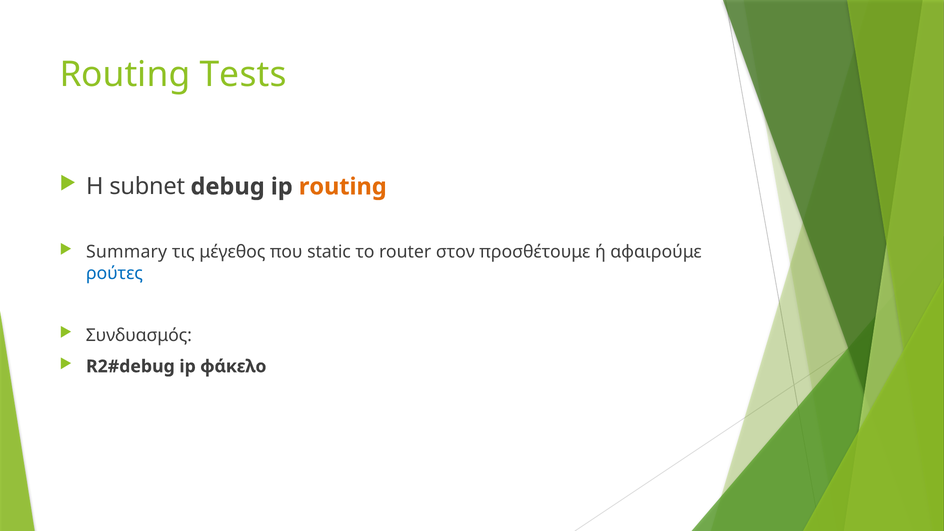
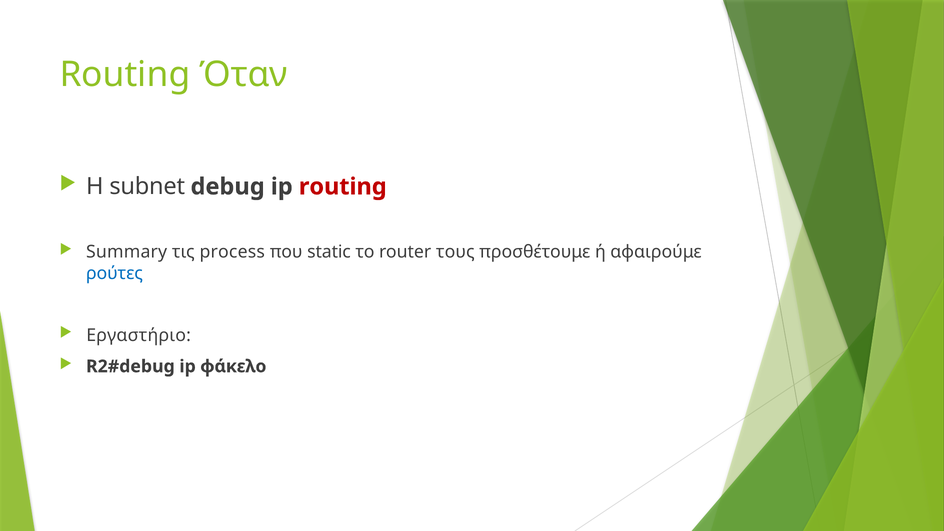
Tests: Tests -> Όταν
routing at (343, 187) colour: orange -> red
μέγεθος: μέγεθος -> process
στον: στον -> τους
Συνδυασμός: Συνδυασμός -> Εργαστήριο
